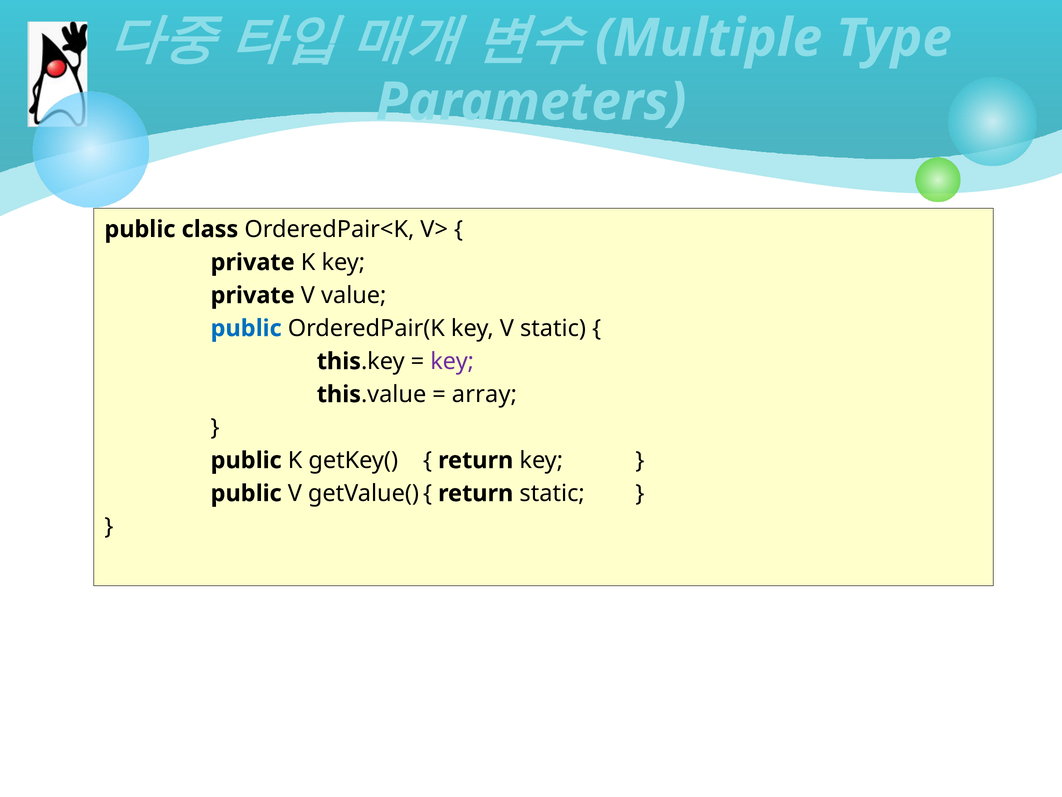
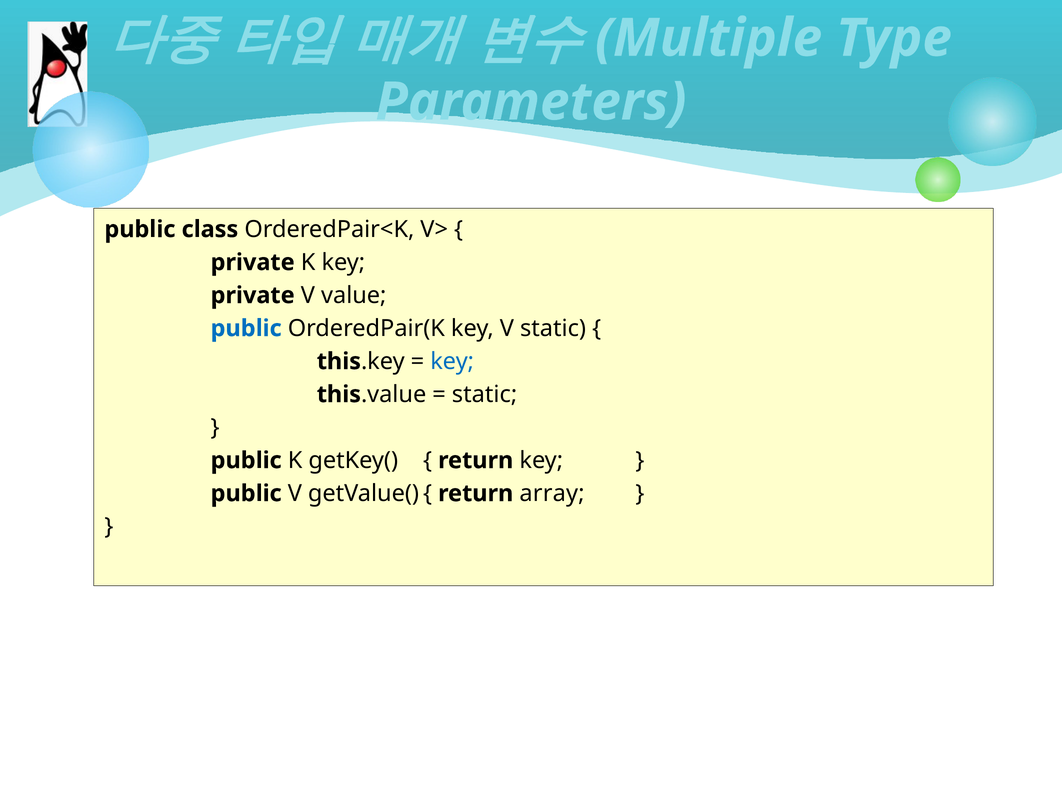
key at (452, 361) colour: purple -> blue
array at (484, 394): array -> static
return static: static -> array
